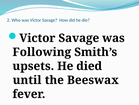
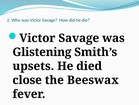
Following: Following -> Glistening
until: until -> close
